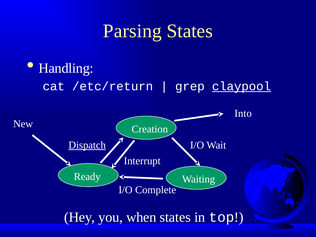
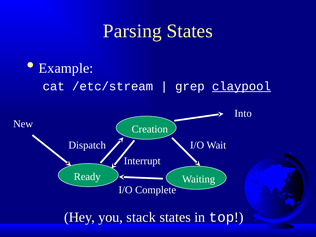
Handling: Handling -> Example
/etc/return: /etc/return -> /etc/stream
Dispatch underline: present -> none
when: when -> stack
